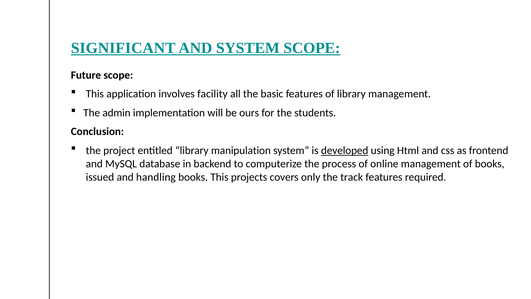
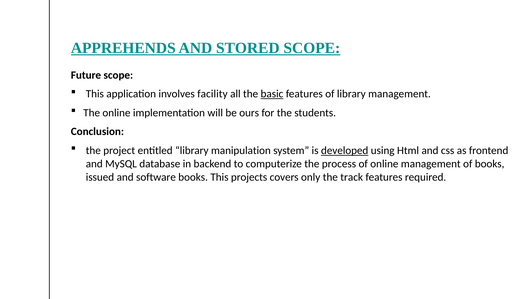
SIGNIFICANT: SIGNIFICANT -> APPREHENDS
AND SYSTEM: SYSTEM -> STORED
basic underline: none -> present
The admin: admin -> online
handling: handling -> software
